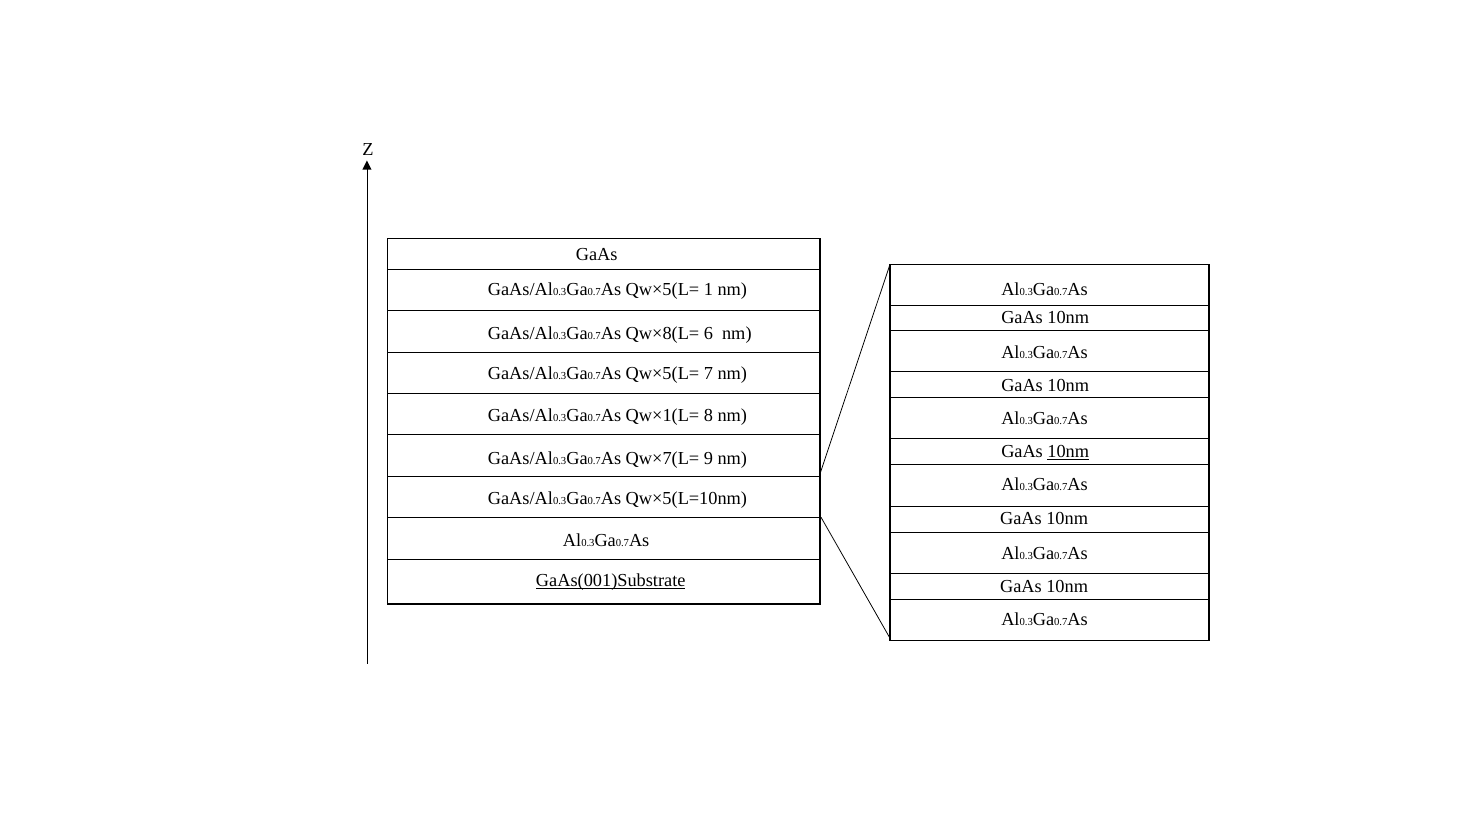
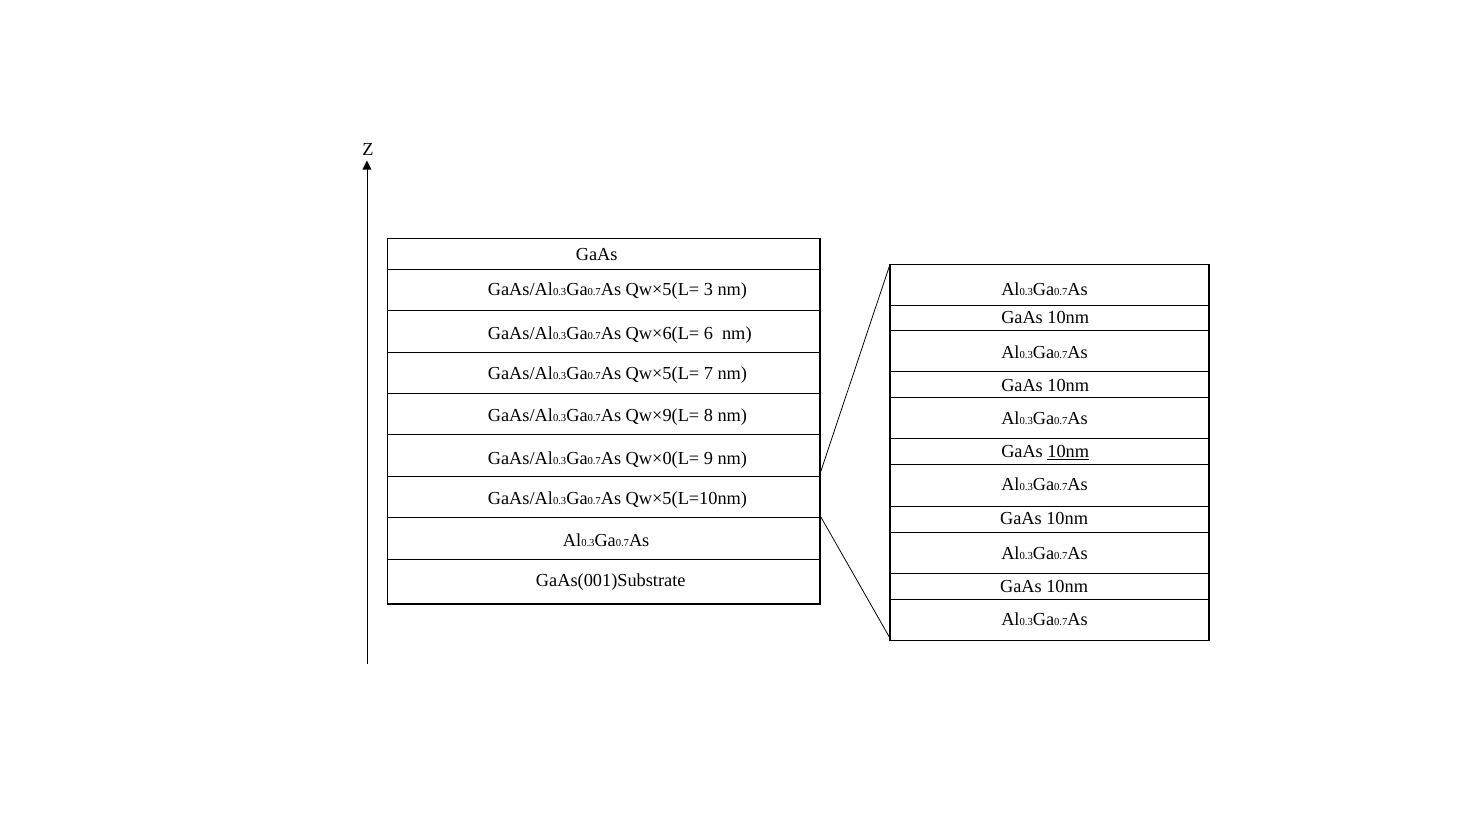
1: 1 -> 3
Qw×8(L=: Qw×8(L= -> Qw×6(L=
Qw×1(L=: Qw×1(L= -> Qw×9(L=
Qw×7(L=: Qw×7(L= -> Qw×0(L=
GaAs(001)Substrate underline: present -> none
